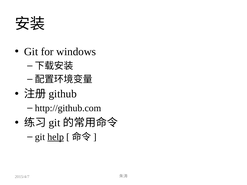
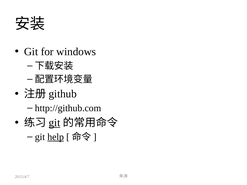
git at (54, 123) underline: none -> present
